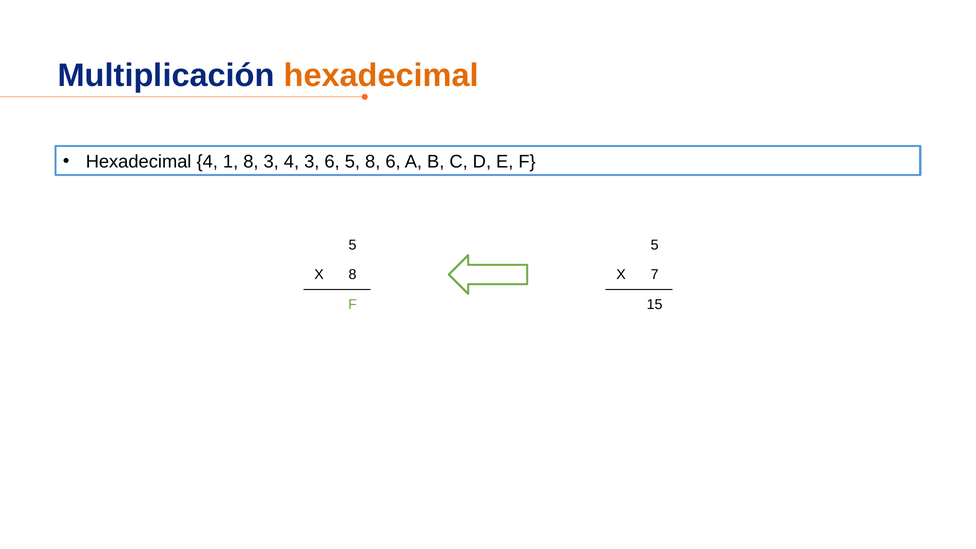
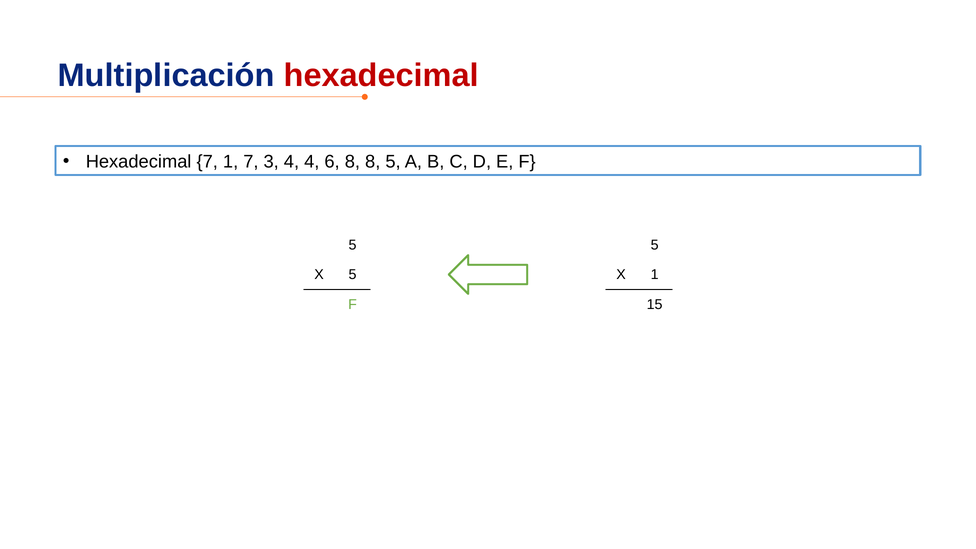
hexadecimal at (381, 75) colour: orange -> red
Hexadecimal 4: 4 -> 7
1 8: 8 -> 7
4 3: 3 -> 4
6 5: 5 -> 8
8 6: 6 -> 5
X 8: 8 -> 5
X 7: 7 -> 1
